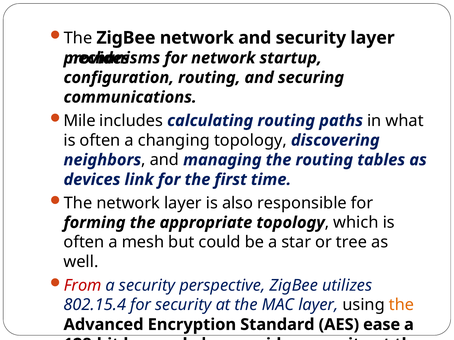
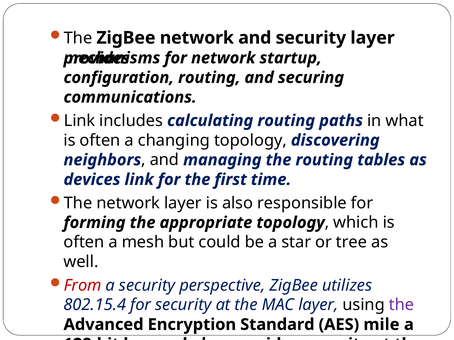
Mile at (80, 121): Mile -> Link
the at (402, 305) colour: orange -> purple
ease: ease -> mile
